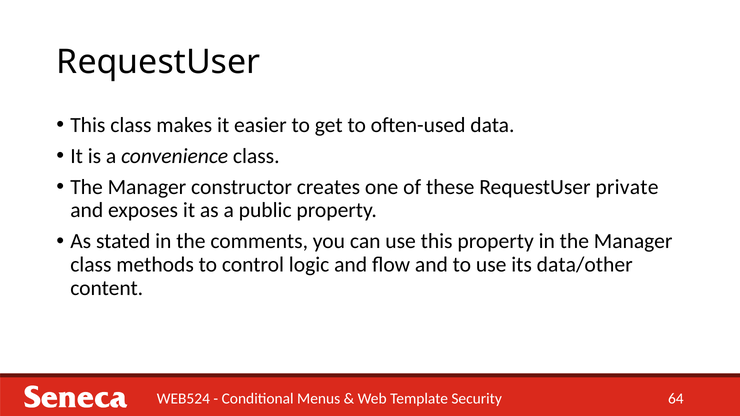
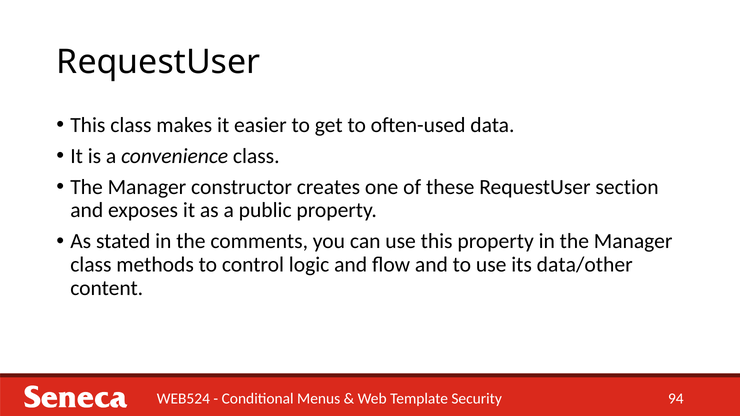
private: private -> section
64: 64 -> 94
